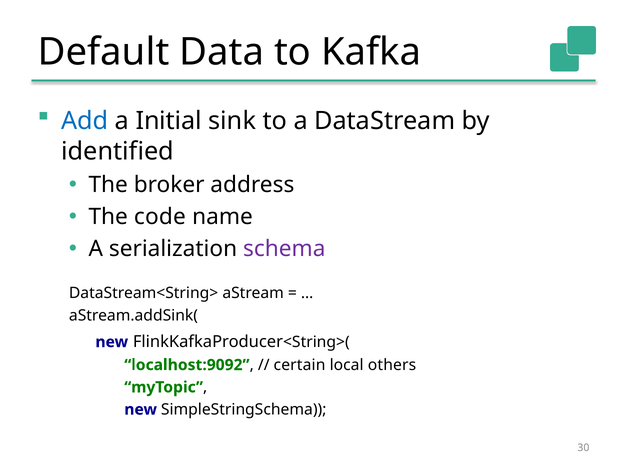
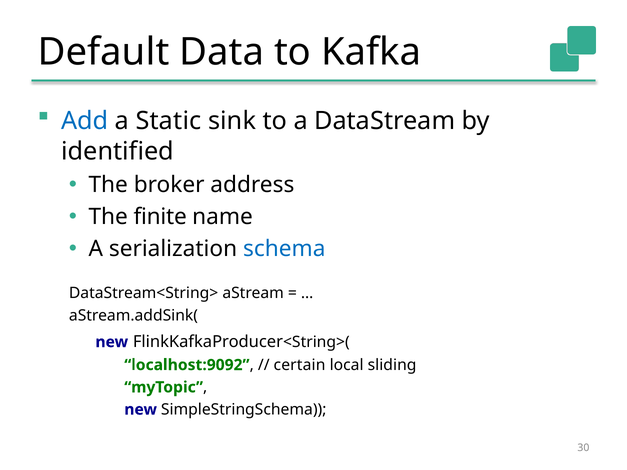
Initial: Initial -> Static
code: code -> finite
schema colour: purple -> blue
others: others -> sliding
